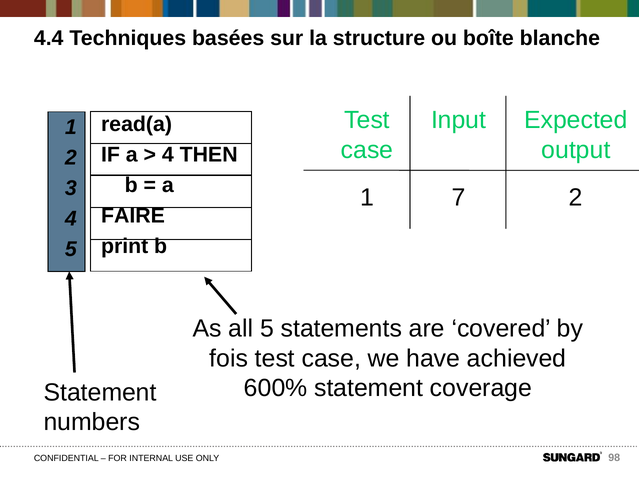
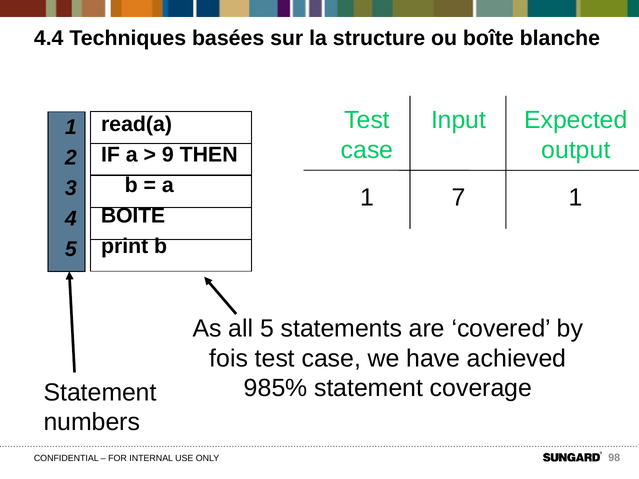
4 at (168, 155): 4 -> 9
7 2: 2 -> 1
FAIRE: FAIRE -> BOITE
600%: 600% -> 985%
